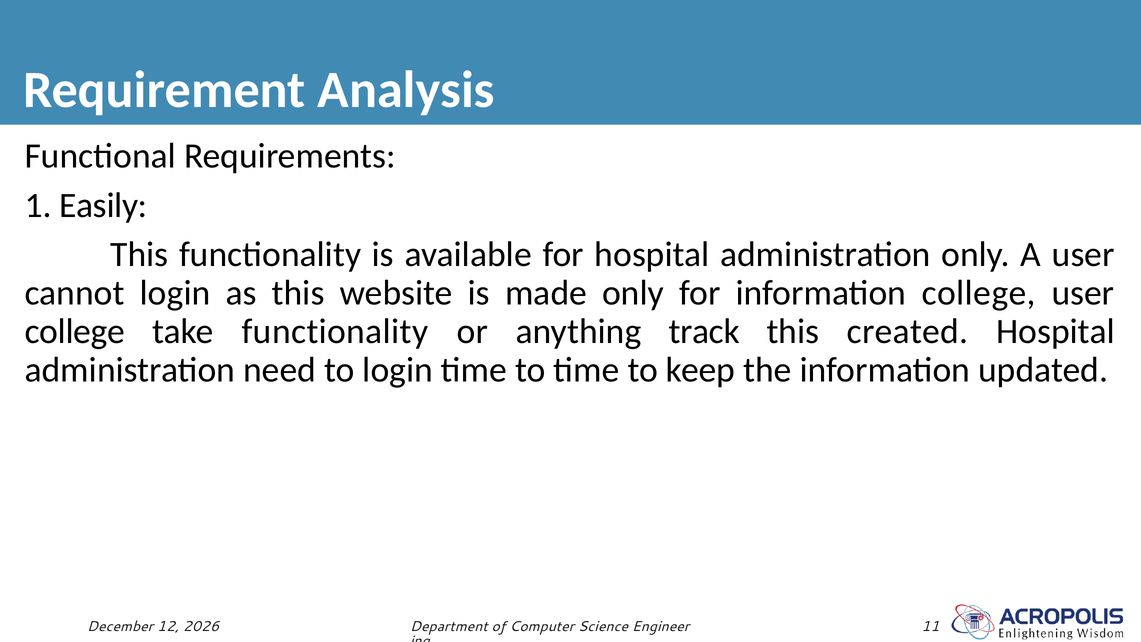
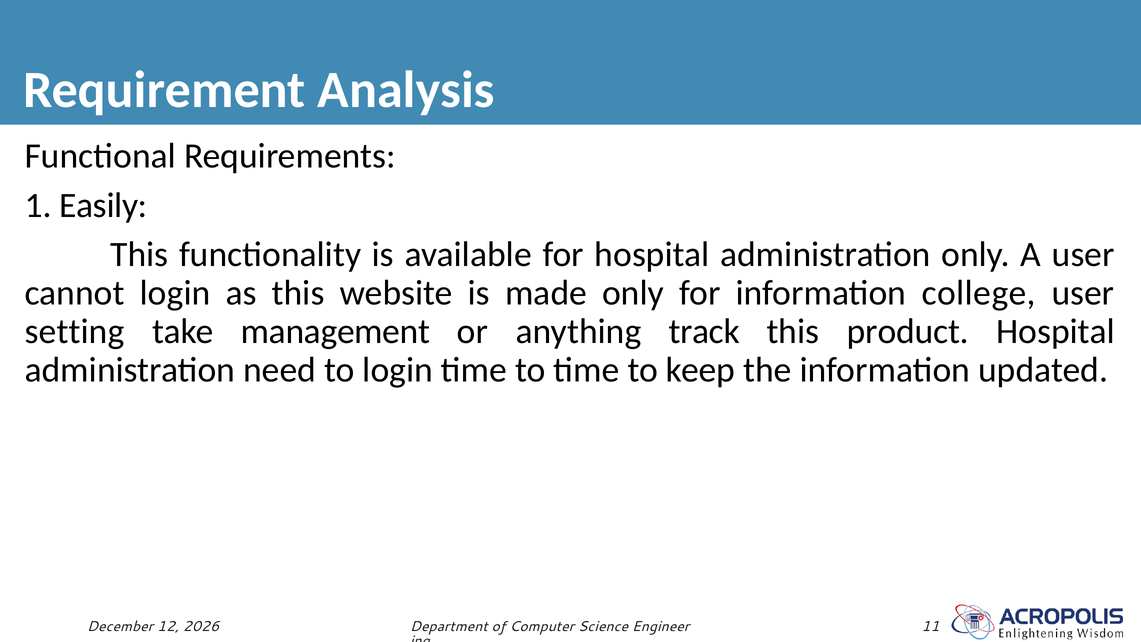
college at (75, 332): college -> setting
take functionality: functionality -> management
created: created -> product
